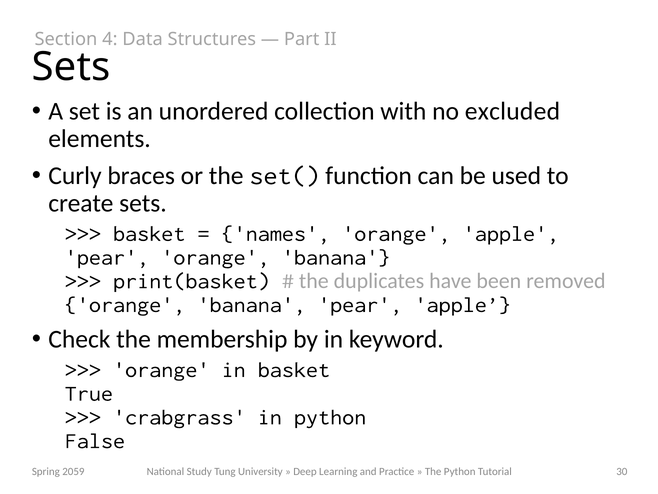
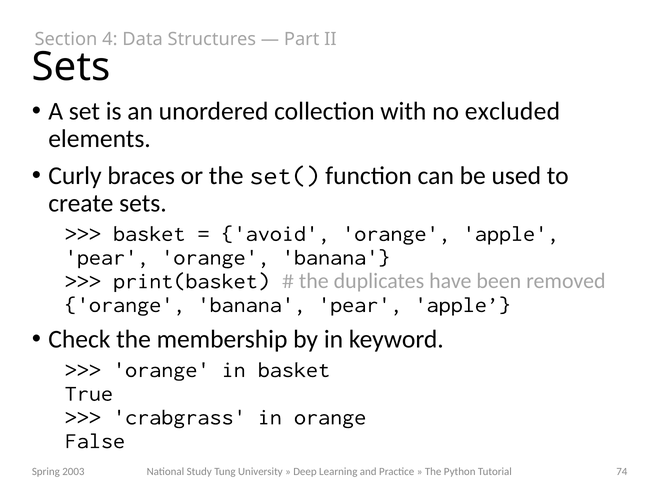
names: names -> avoid
in python: python -> orange
30: 30 -> 74
2059: 2059 -> 2003
